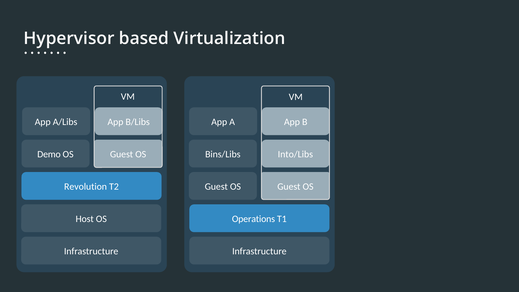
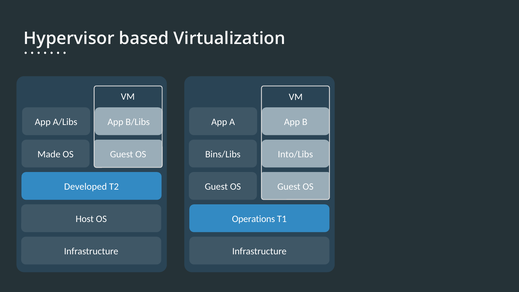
Demo: Demo -> Made
Revolution: Revolution -> Developed
